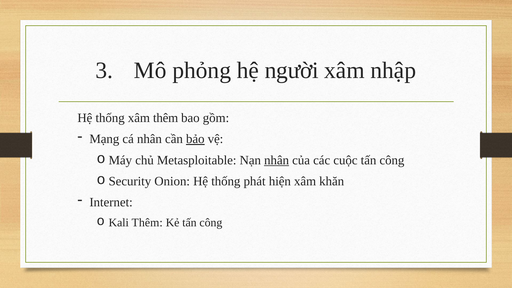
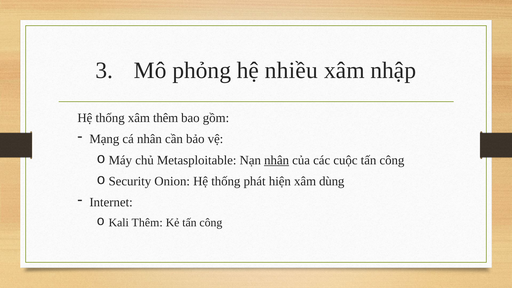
người: người -> nhiều
bảo underline: present -> none
khăn: khăn -> dùng
